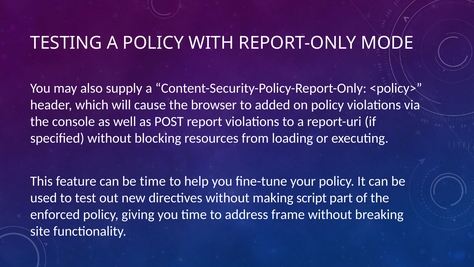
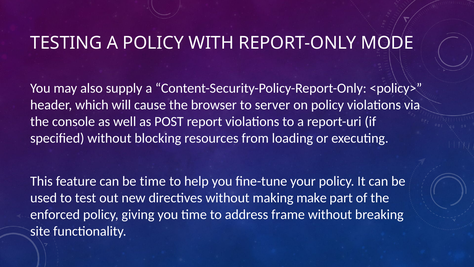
added: added -> server
script: script -> make
